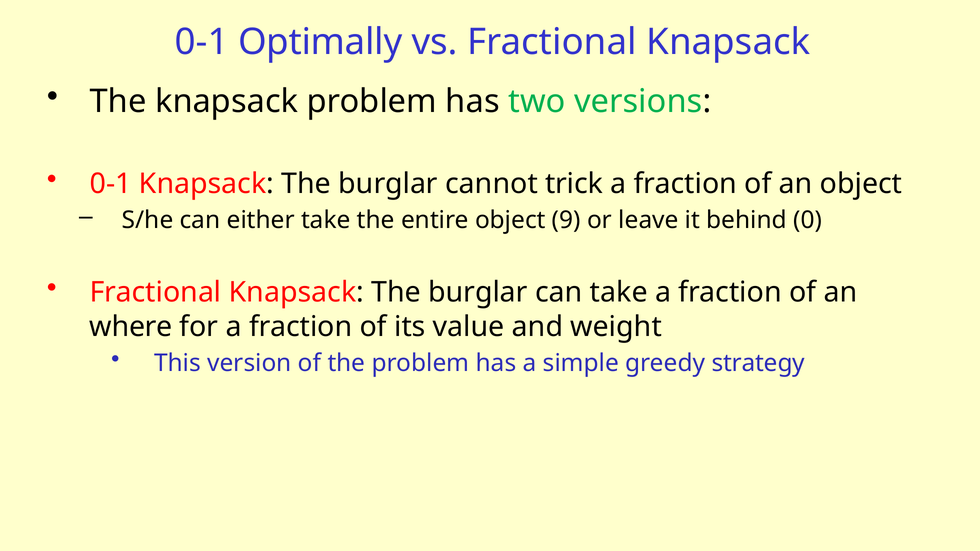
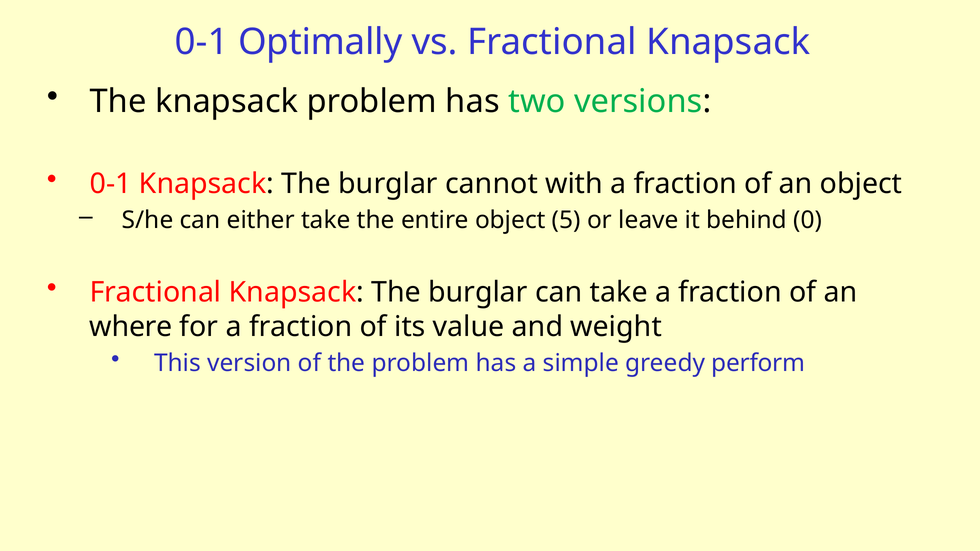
trick: trick -> with
9: 9 -> 5
strategy: strategy -> perform
